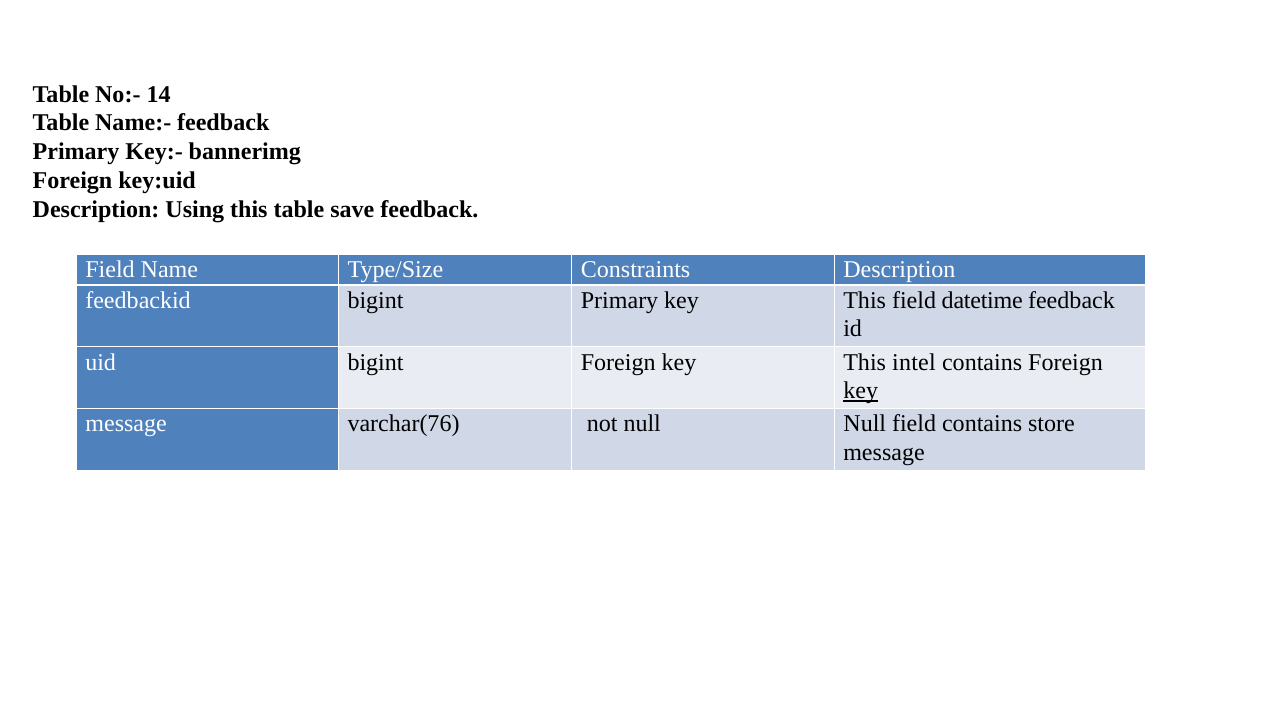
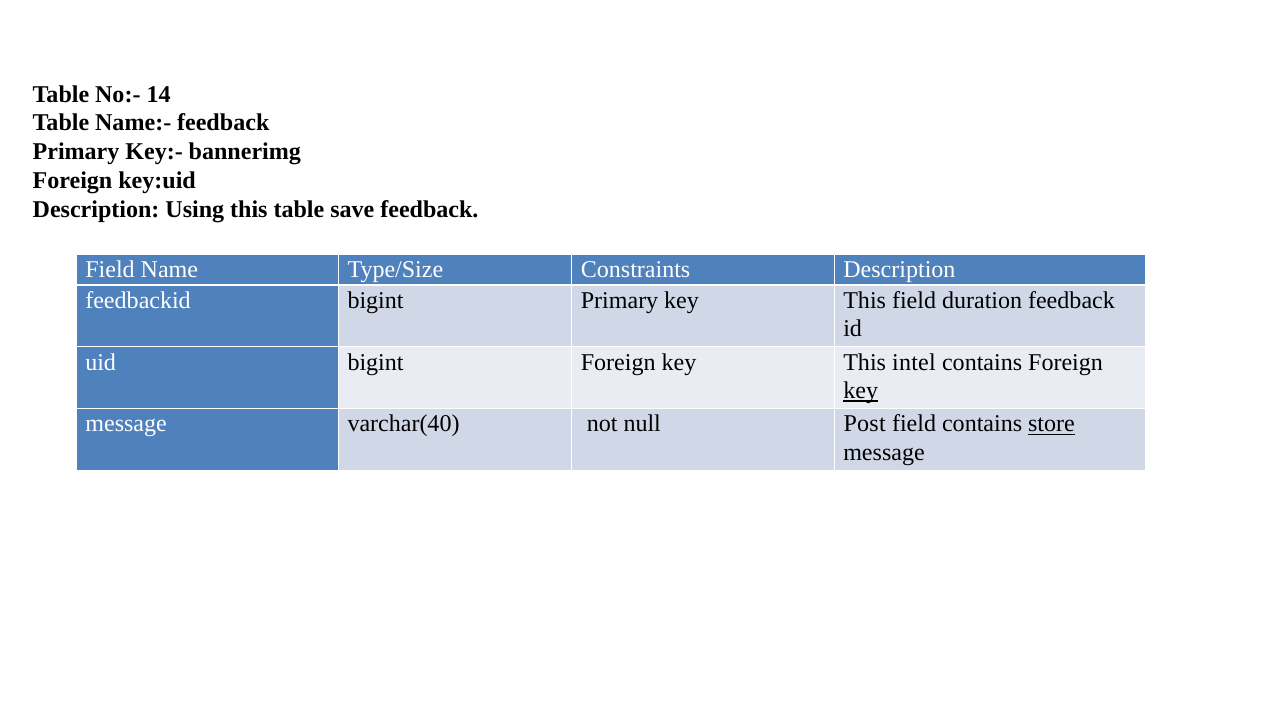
datetime: datetime -> duration
varchar(76: varchar(76 -> varchar(40
null Null: Null -> Post
store underline: none -> present
